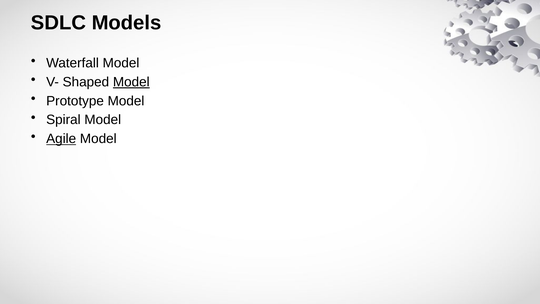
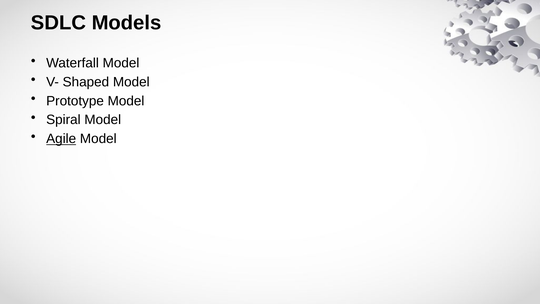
Model at (131, 82) underline: present -> none
